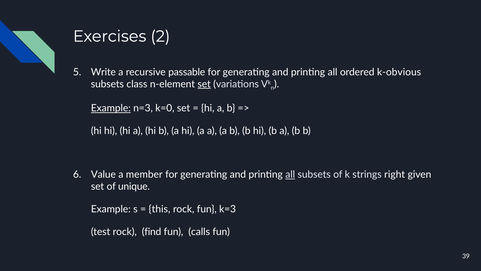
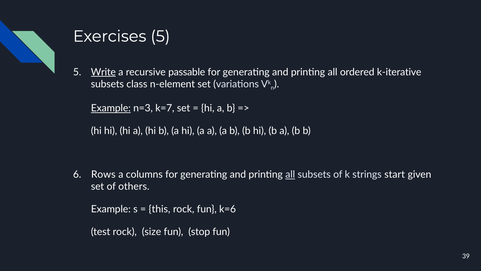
Exercises 2: 2 -> 5
Write underline: none -> present
k-obvious: k-obvious -> k-iterative
set at (204, 84) underline: present -> none
k=0: k=0 -> k=7
Value: Value -> Rows
member: member -> columns
right: right -> start
unique: unique -> others
k=3: k=3 -> k=6
find: find -> size
calls: calls -> stop
